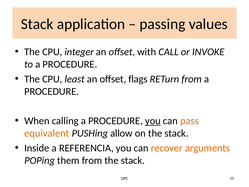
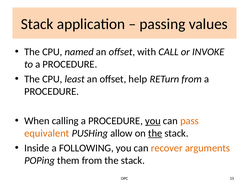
integer: integer -> named
flags: flags -> help
the at (155, 133) underline: none -> present
REFERENCIA: REFERENCIA -> FOLLOWING
